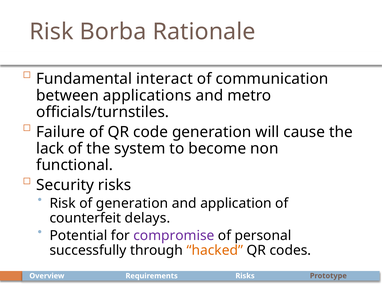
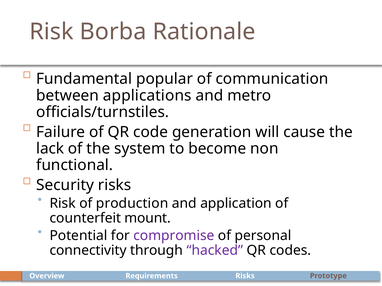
interact: interact -> popular
of generation: generation -> production
delays: delays -> mount
successfully: successfully -> connectivity
hacked colour: orange -> purple
